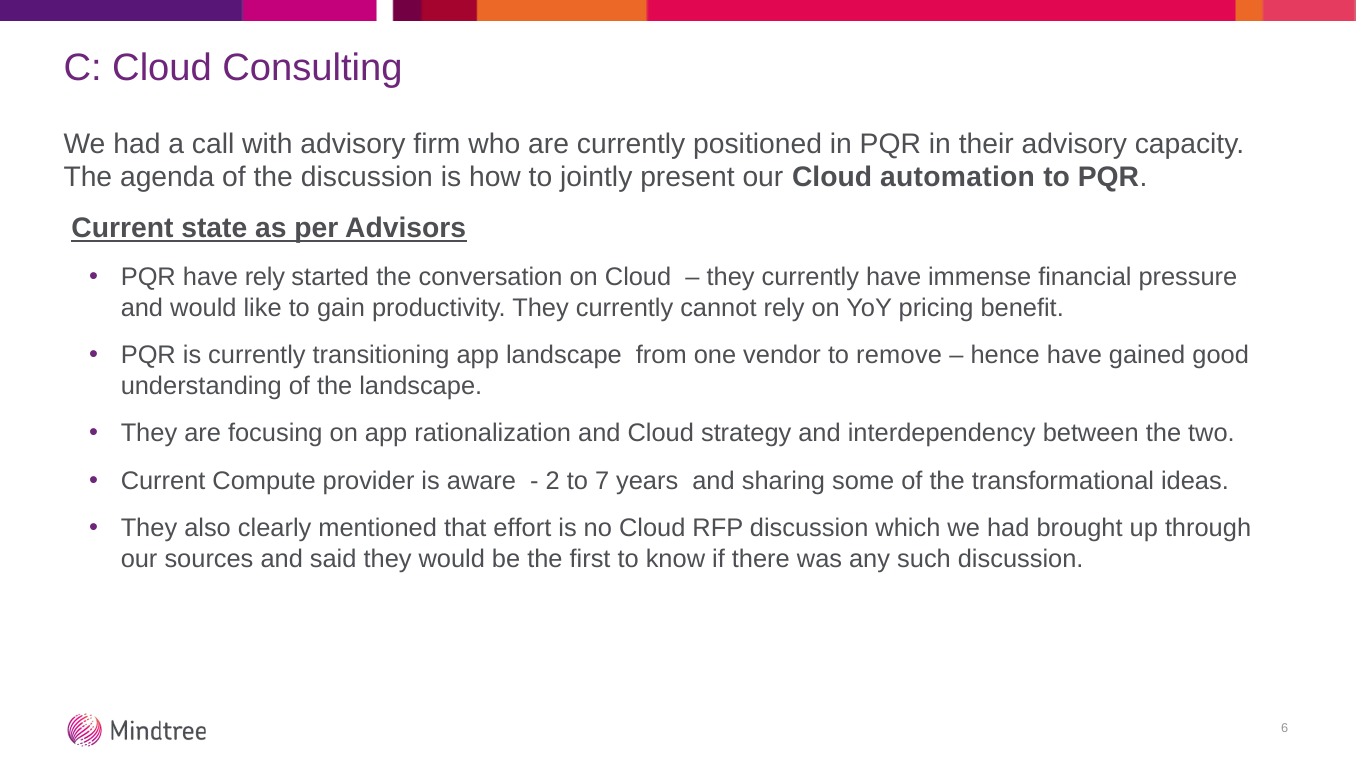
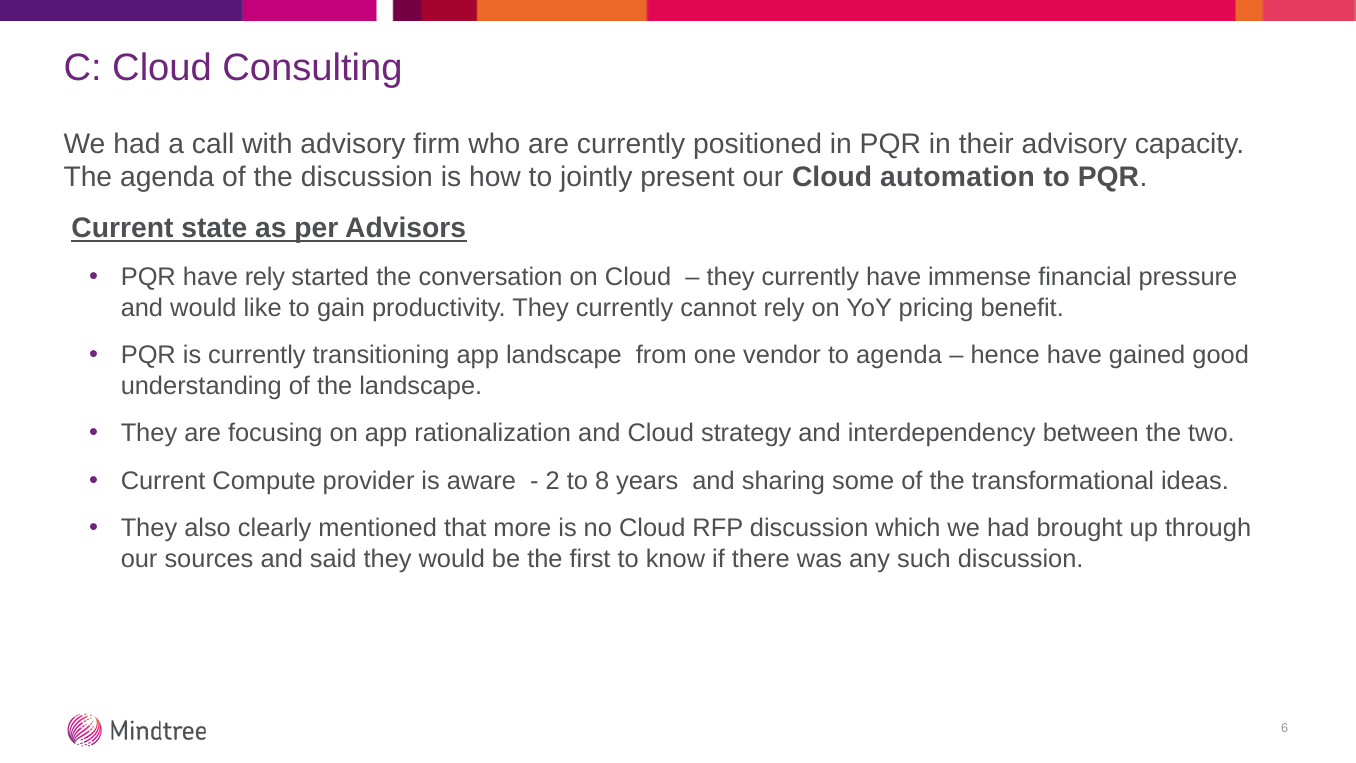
to remove: remove -> agenda
7: 7 -> 8
effort: effort -> more
